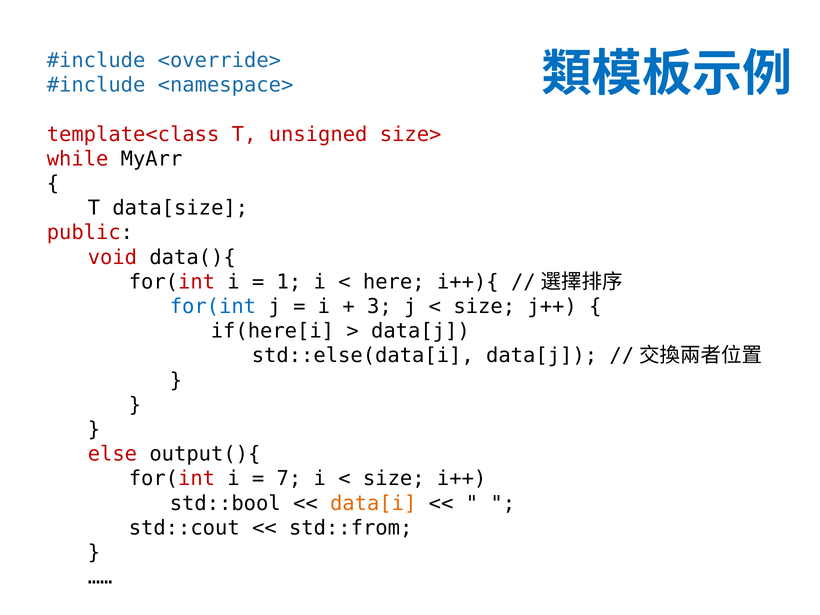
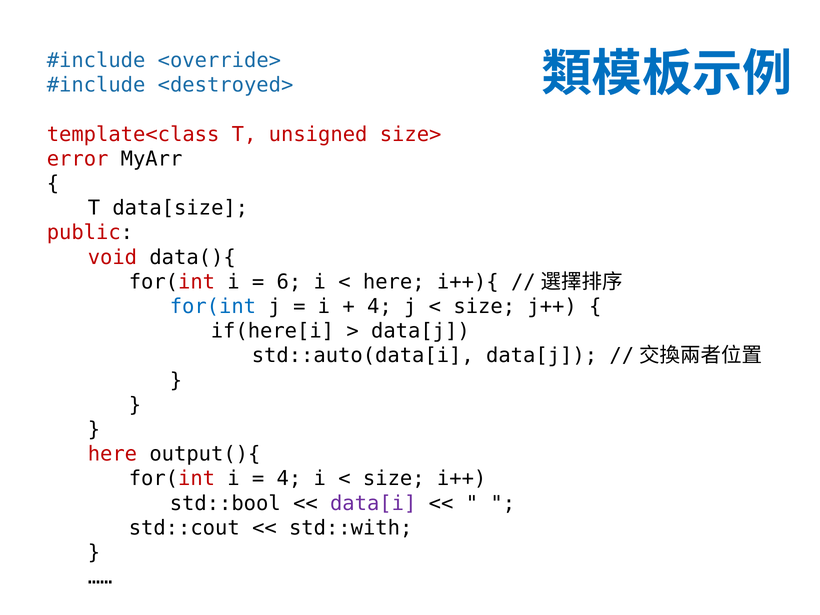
<namespace>: <namespace> -> <destroyed>
while: while -> error
1: 1 -> 6
3 at (379, 306): 3 -> 4
std::else(data[i: std::else(data[i -> std::auto(data[i
else at (112, 454): else -> here
7 at (289, 479): 7 -> 4
data[i colour: orange -> purple
std::from: std::from -> std::with
